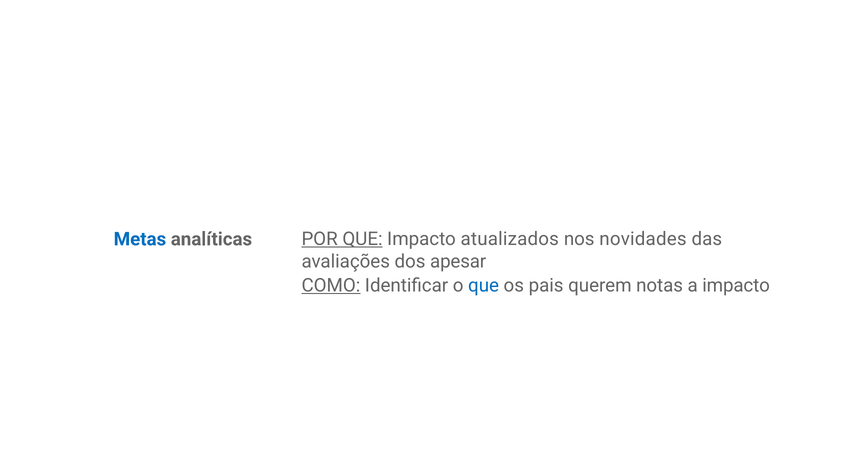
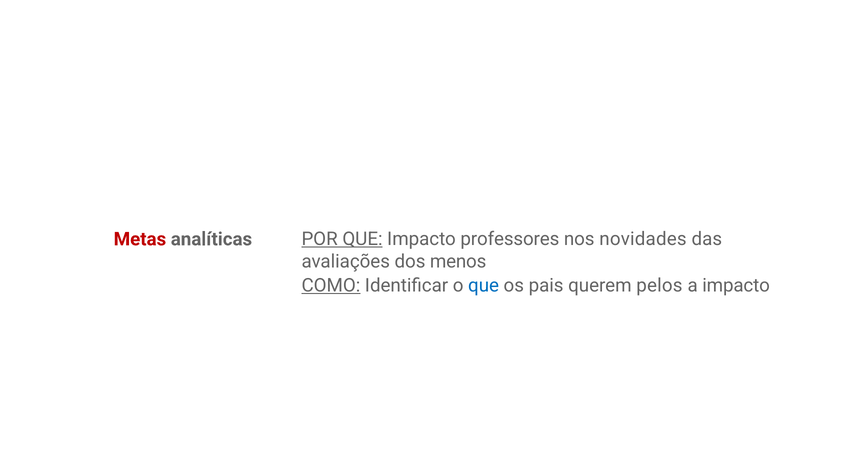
Metas colour: blue -> red
atualizados: atualizados -> professores
apesar: apesar -> menos
notas: notas -> pelos
